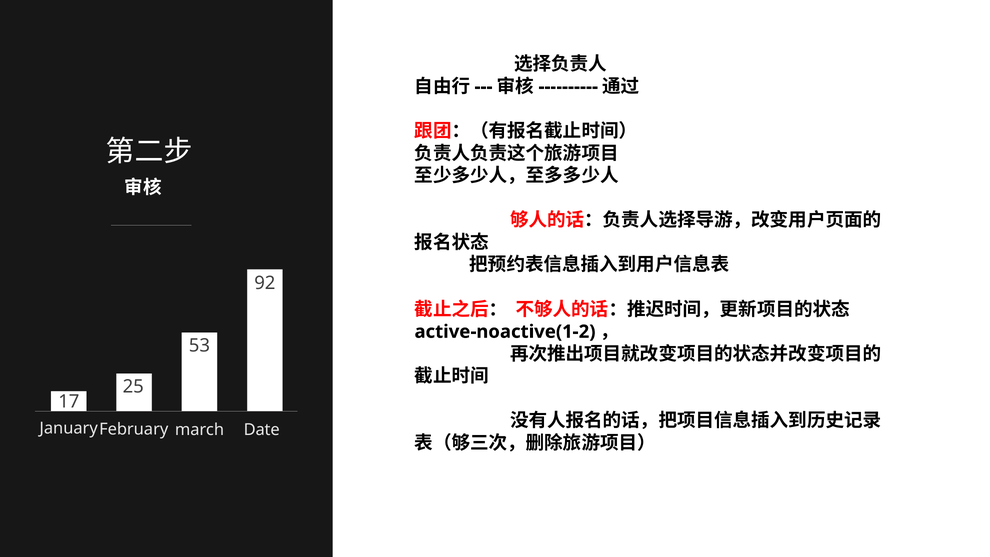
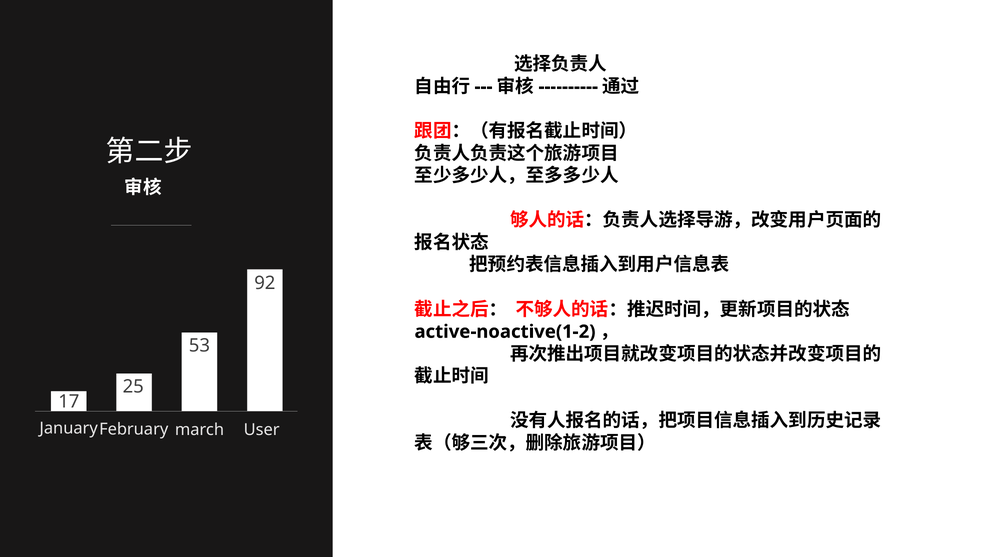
Date: Date -> User
